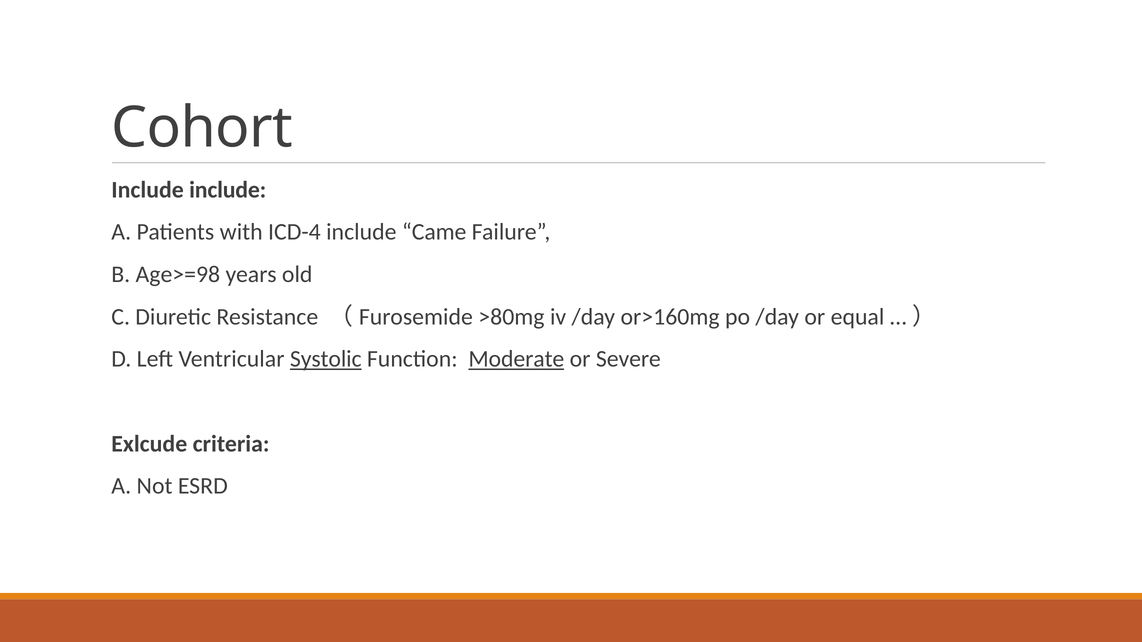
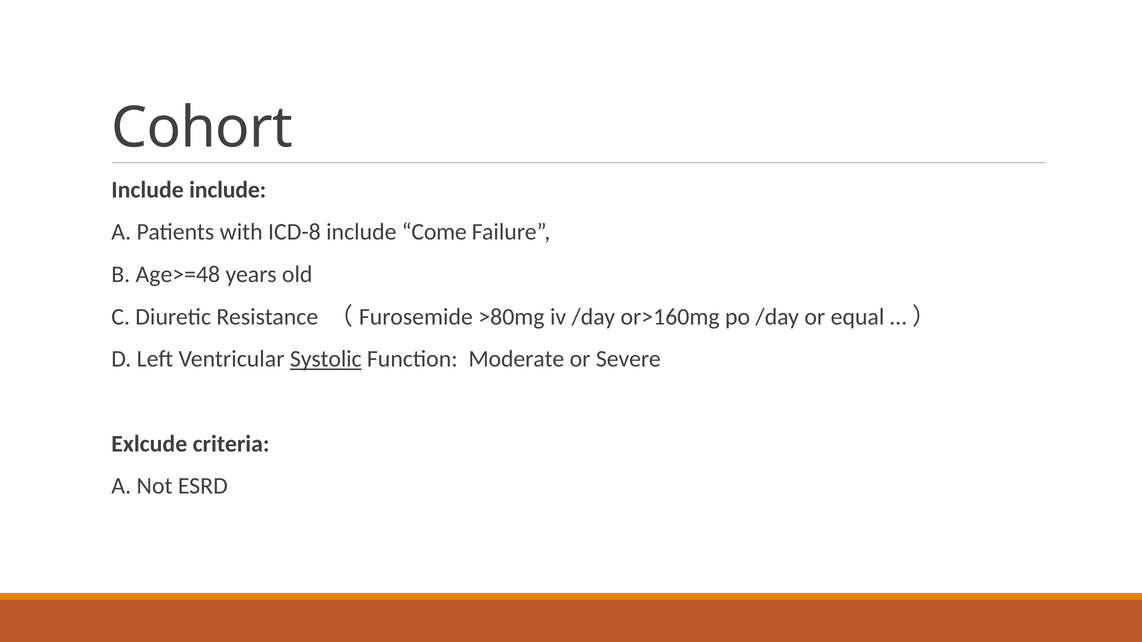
ICD-4: ICD-4 -> ICD-8
Came: Came -> Come
Age>=98: Age>=98 -> Age>=48
Moderate underline: present -> none
